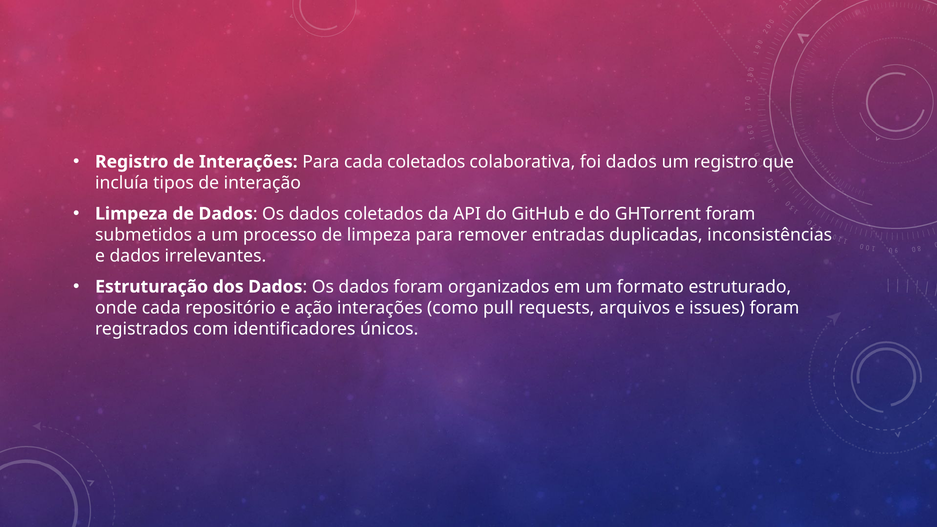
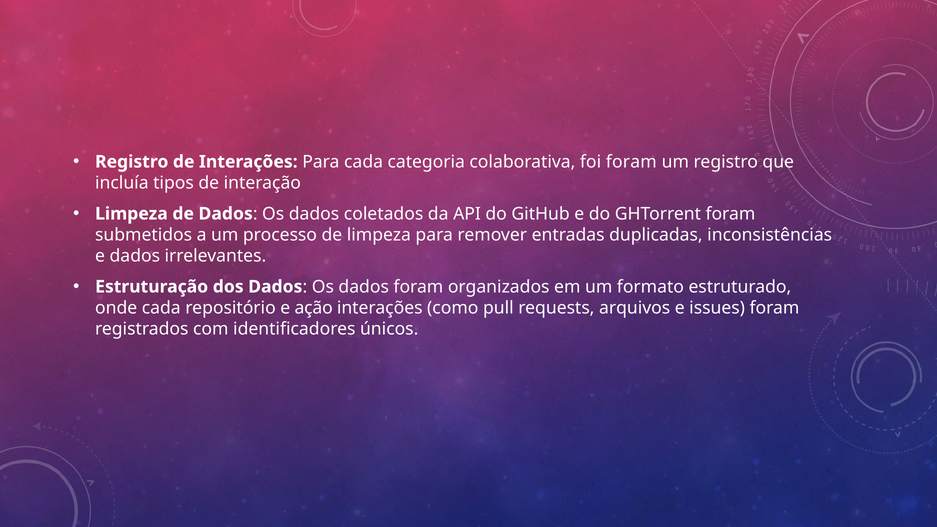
cada coletados: coletados -> categoria
foi dados: dados -> foram
